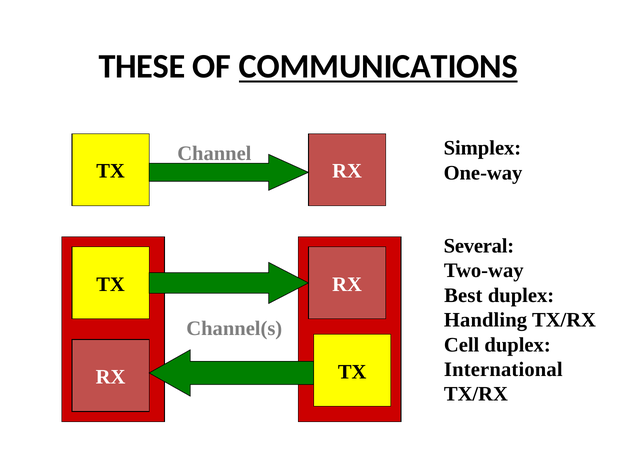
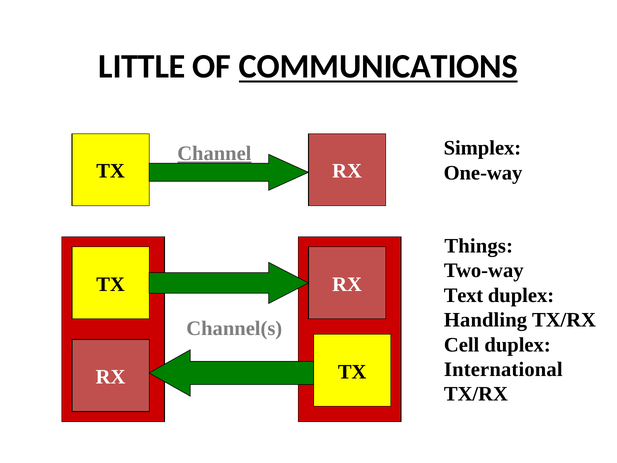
THESE: THESE -> LITTLE
Channel underline: none -> present
Several: Several -> Things
Best: Best -> Text
